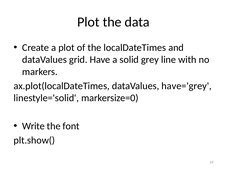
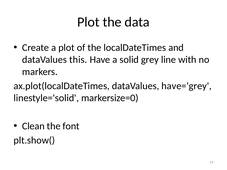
grid: grid -> this
Write: Write -> Clean
